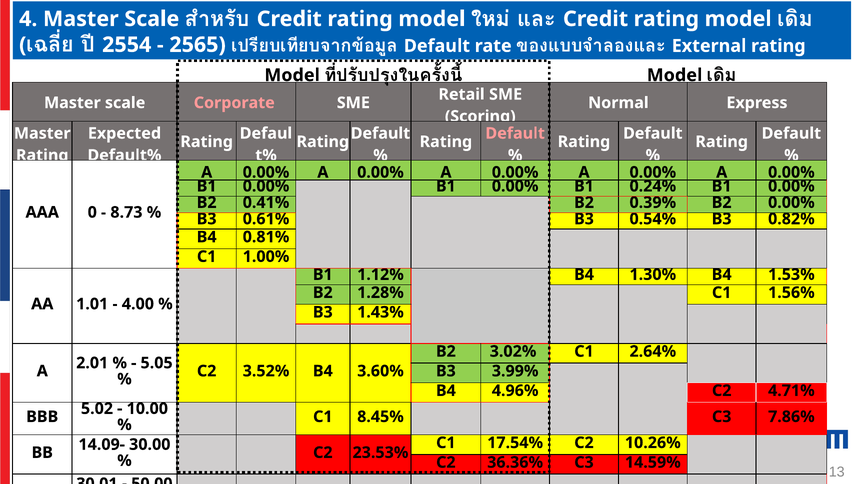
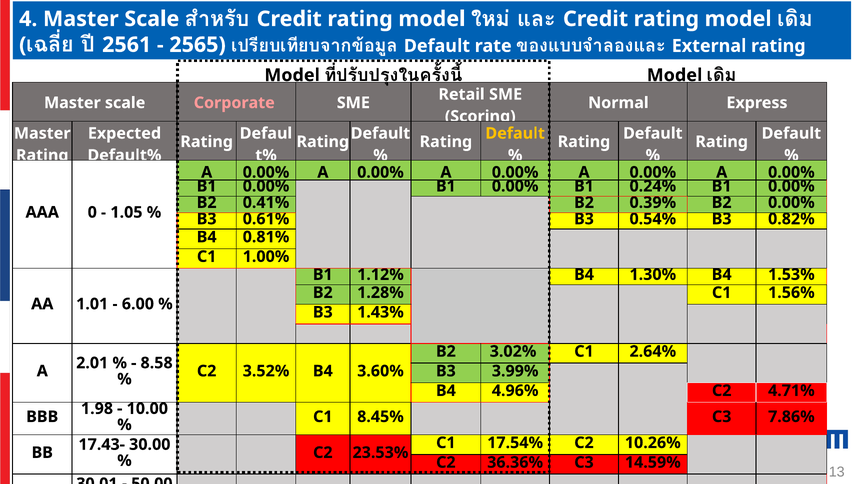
2554: 2554 -> 2561
Default at (515, 133) colour: pink -> yellow
8.73: 8.73 -> 1.05
4.00: 4.00 -> 6.00
5.05: 5.05 -> 8.58
5.02: 5.02 -> 1.98
14.09-: 14.09- -> 17.43-
